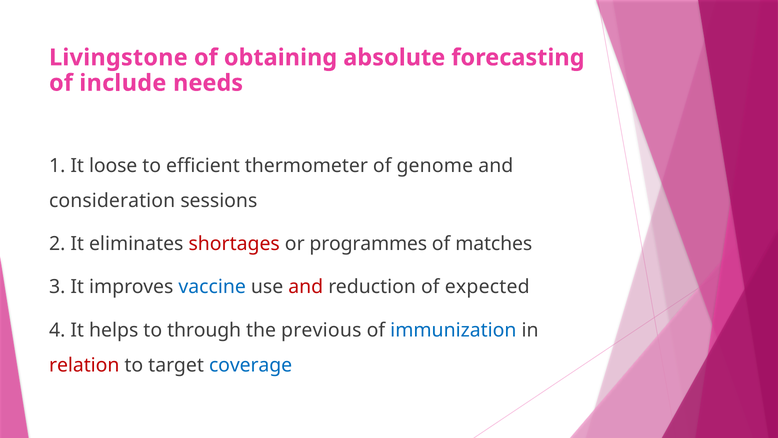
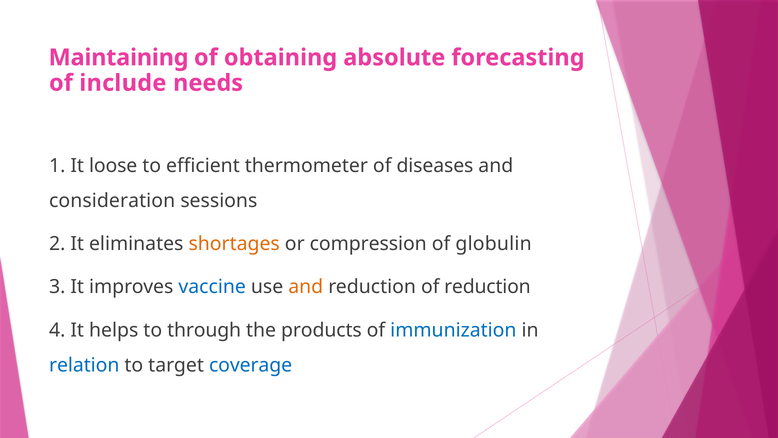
Livingstone: Livingstone -> Maintaining
genome: genome -> diseases
shortages colour: red -> orange
programmes: programmes -> compression
matches: matches -> globulin
and at (306, 287) colour: red -> orange
of expected: expected -> reduction
previous: previous -> products
relation colour: red -> blue
